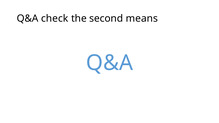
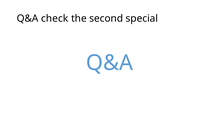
means: means -> special
